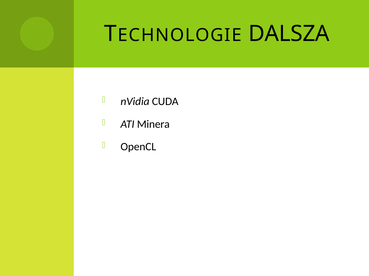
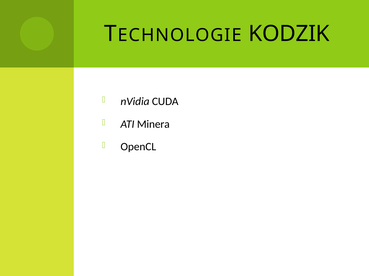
DALSZA: DALSZA -> KODZIK
